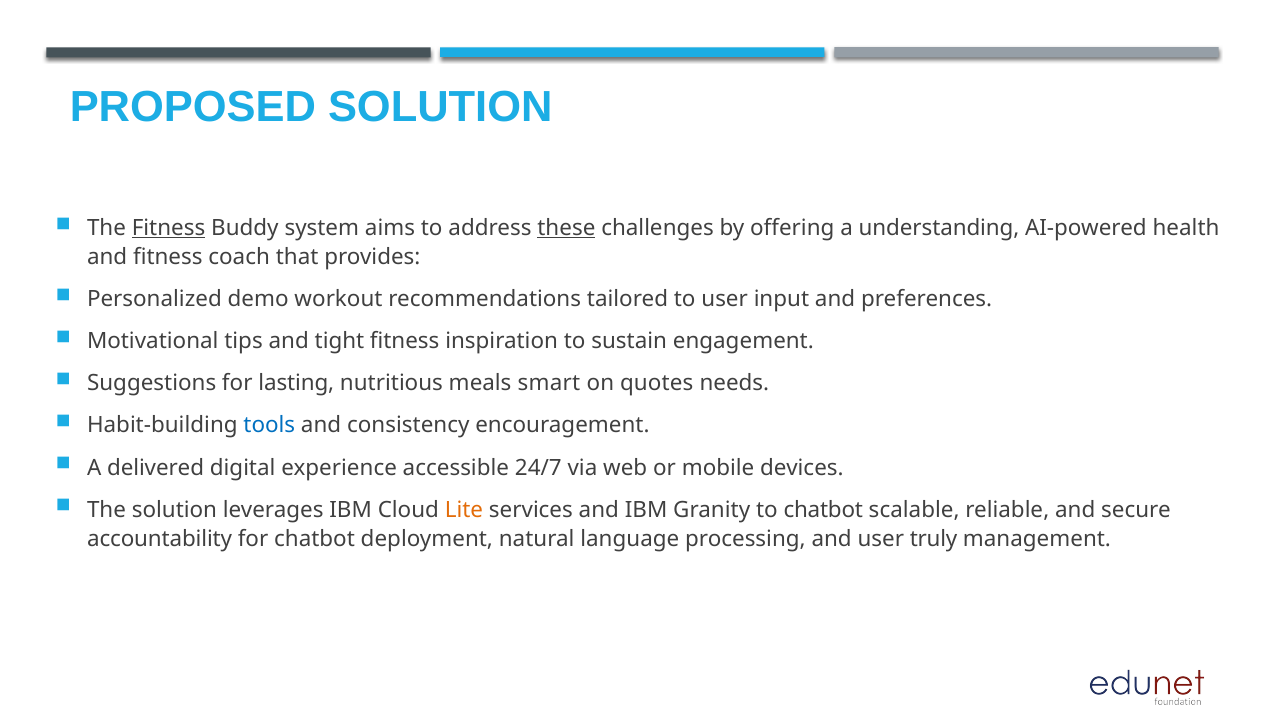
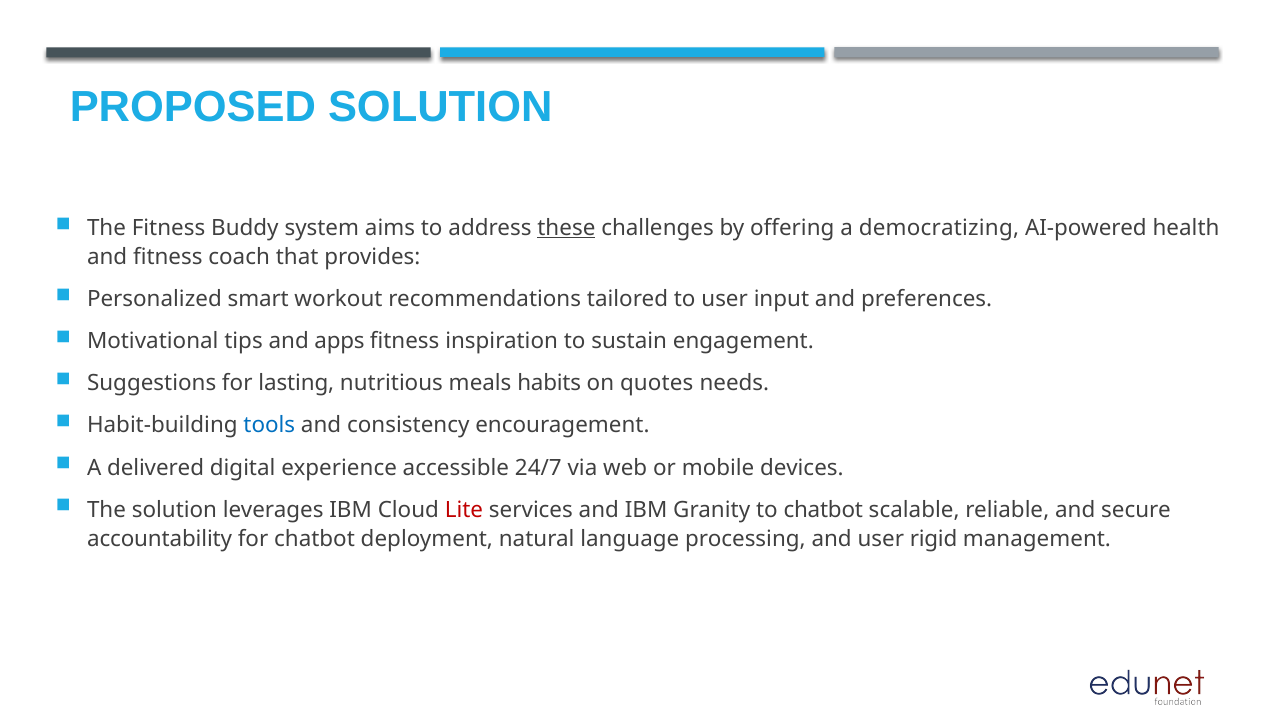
Fitness at (169, 228) underline: present -> none
understanding: understanding -> democratizing
demo: demo -> smart
tight: tight -> apps
smart: smart -> habits
Lite colour: orange -> red
truly: truly -> rigid
